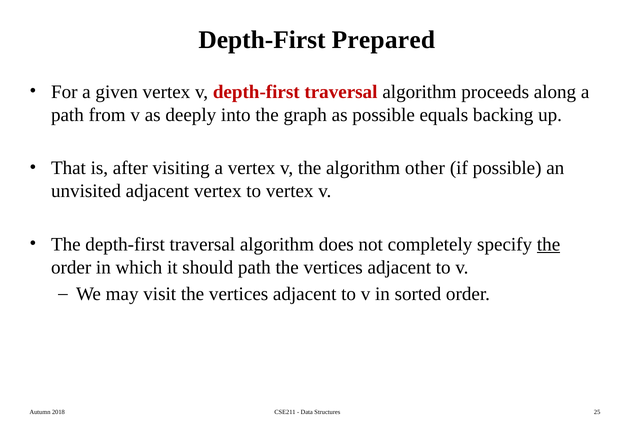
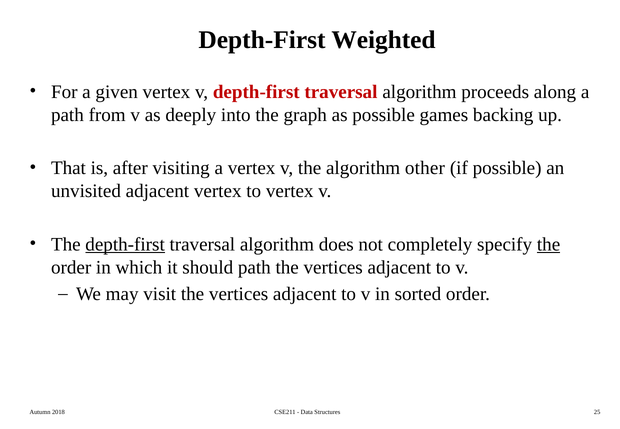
Prepared: Prepared -> Weighted
equals: equals -> games
depth-first at (125, 245) underline: none -> present
